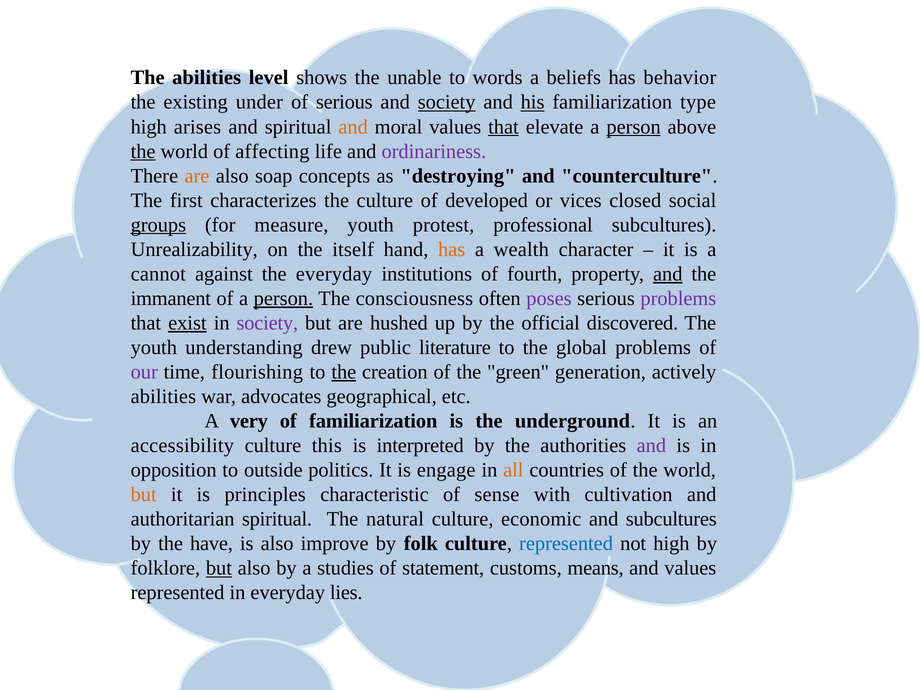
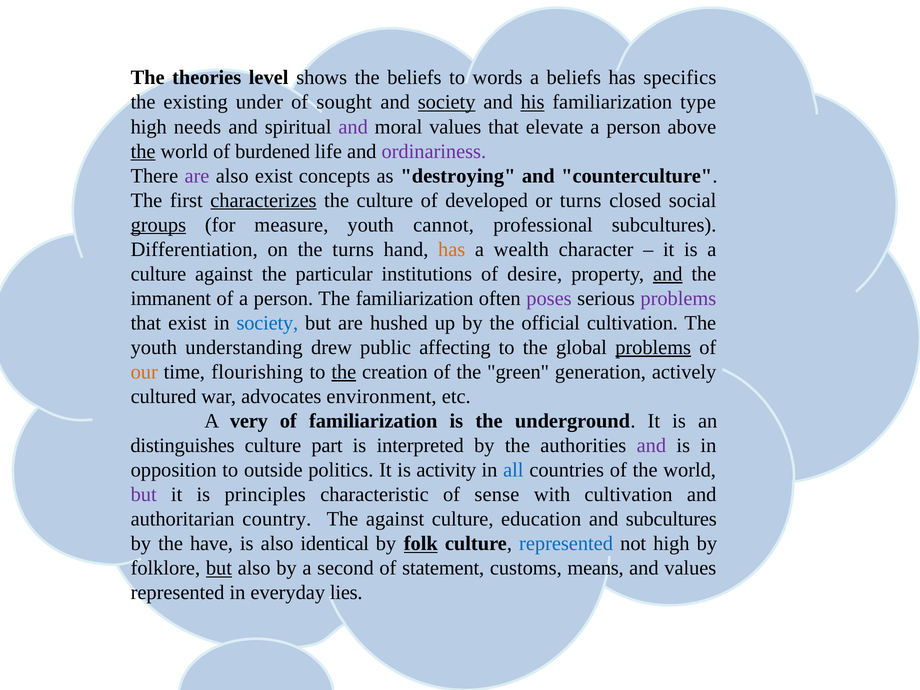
The abilities: abilities -> theories
the unable: unable -> beliefs
behavior: behavior -> specifics
of serious: serious -> sought
arises: arises -> needs
and at (353, 127) colour: orange -> purple
that at (503, 127) underline: present -> none
person at (634, 127) underline: present -> none
affecting: affecting -> burdened
are at (197, 176) colour: orange -> purple
also soap: soap -> exist
characterizes underline: none -> present
or vices: vices -> turns
protest: protest -> cannot
Unrealizability: Unrealizability -> Differentiation
the itself: itself -> turns
cannot at (158, 274): cannot -> culture
the everyday: everyday -> particular
fourth: fourth -> desire
person at (283, 298) underline: present -> none
The consciousness: consciousness -> familiarization
exist at (187, 323) underline: present -> none
society at (267, 323) colour: purple -> blue
official discovered: discovered -> cultivation
literature: literature -> affecting
problems at (653, 347) underline: none -> present
our colour: purple -> orange
abilities at (163, 397): abilities -> cultured
geographical: geographical -> environment
accessibility: accessibility -> distinguishes
this: this -> part
engage: engage -> activity
all colour: orange -> blue
but at (144, 495) colour: orange -> purple
authoritarian spiritual: spiritual -> country
The natural: natural -> against
economic: economic -> education
improve: improve -> identical
folk underline: none -> present
studies: studies -> second
